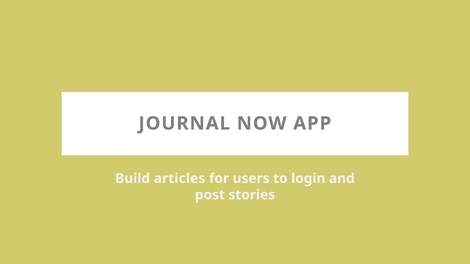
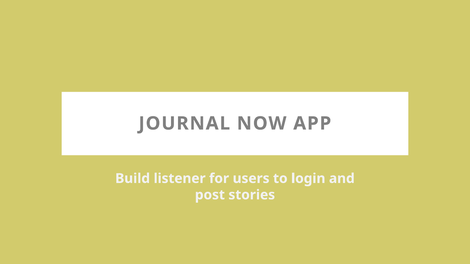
articles: articles -> listener
